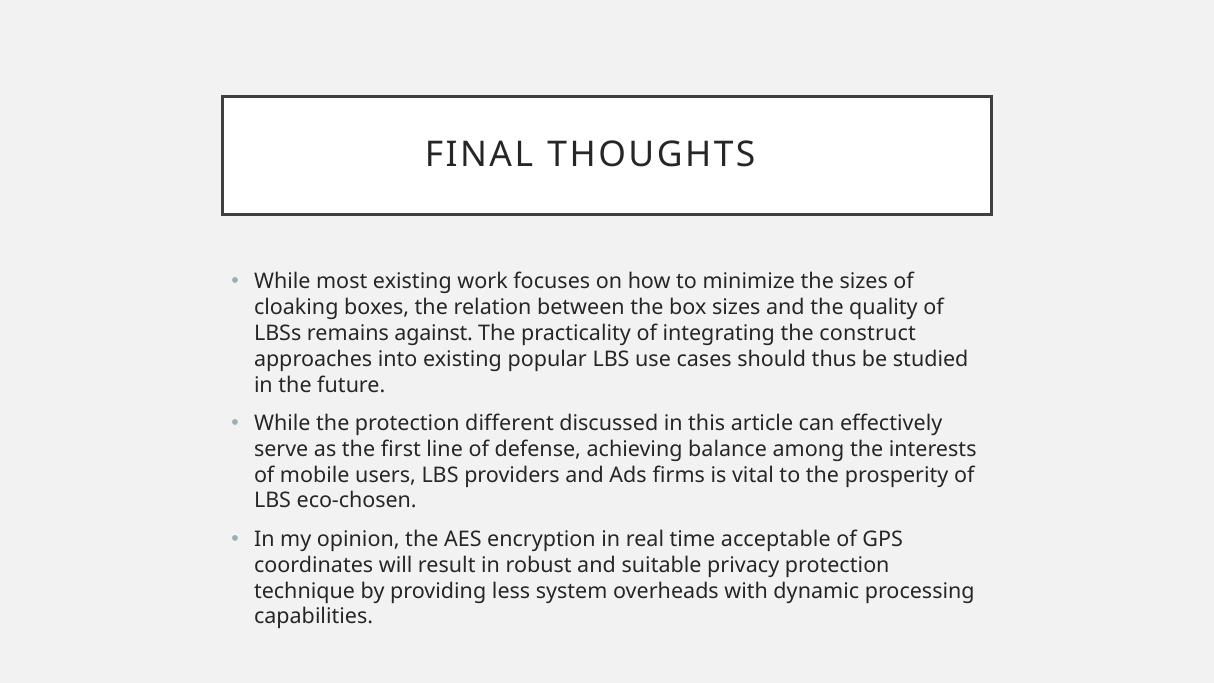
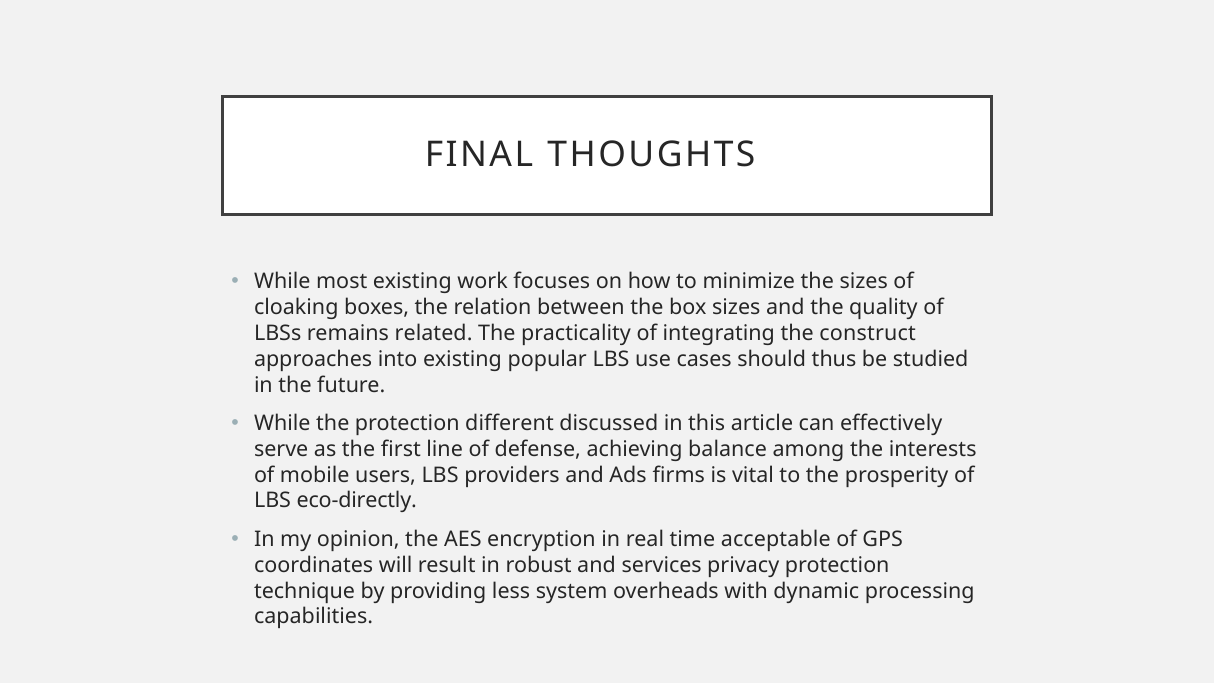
against: against -> related
eco-chosen: eco-chosen -> eco-directly
suitable: suitable -> services
